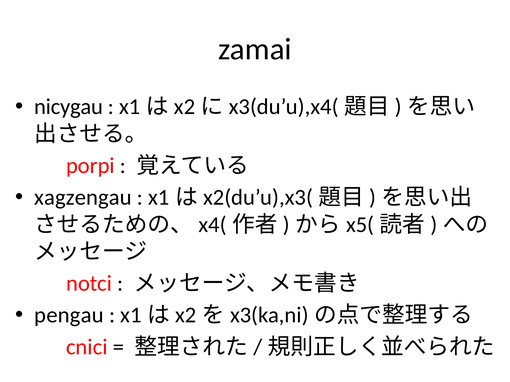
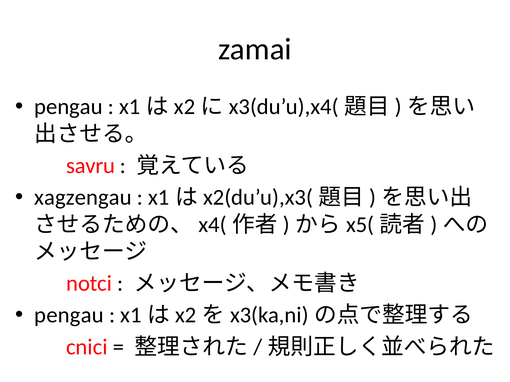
nicygau at (69, 107): nicygau -> pengau
porpi: porpi -> savru
